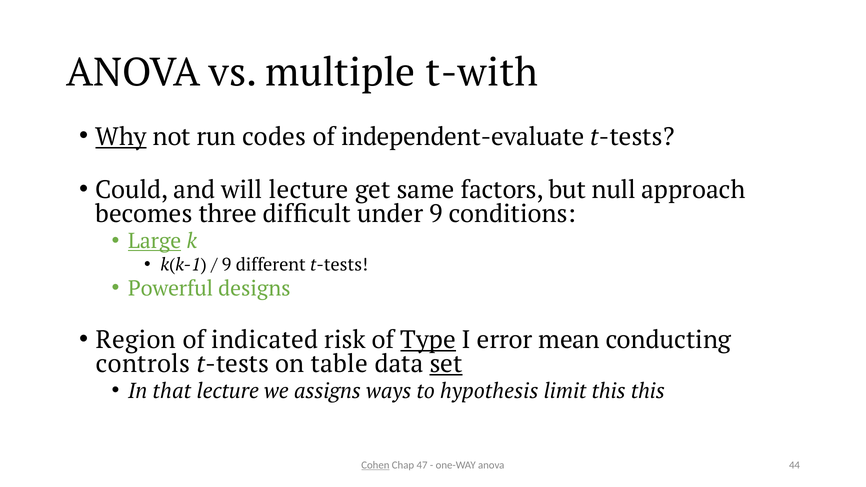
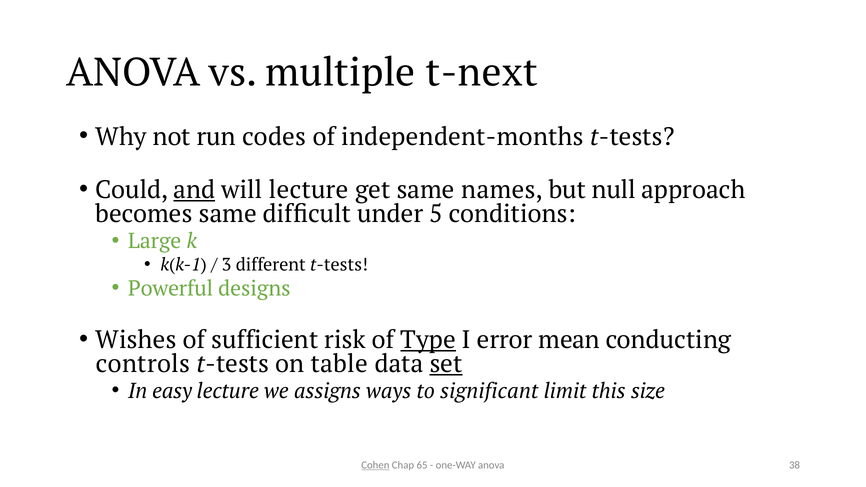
t-with: t-with -> t-next
Why underline: present -> none
independent-evaluate: independent-evaluate -> independent-months
and underline: none -> present
factors: factors -> names
becomes three: three -> same
under 9: 9 -> 5
Large underline: present -> none
9 at (227, 265): 9 -> 3
Region: Region -> Wishes
indicated: indicated -> sufficient
that: that -> easy
hypothesis: hypothesis -> significant
this this: this -> size
47: 47 -> 65
44: 44 -> 38
